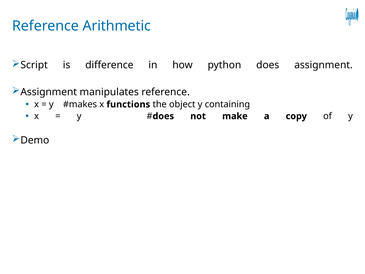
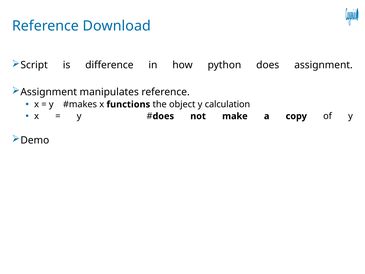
Arithmetic: Arithmetic -> Download
containing: containing -> calculation
